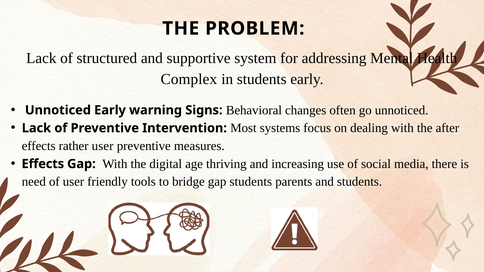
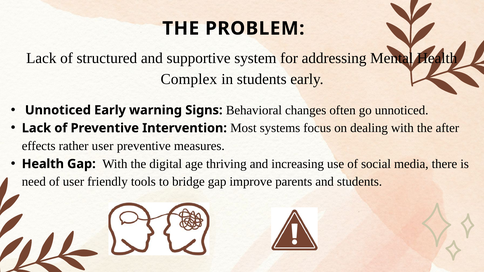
Effects at (43, 164): Effects -> Health
gap students: students -> improve
